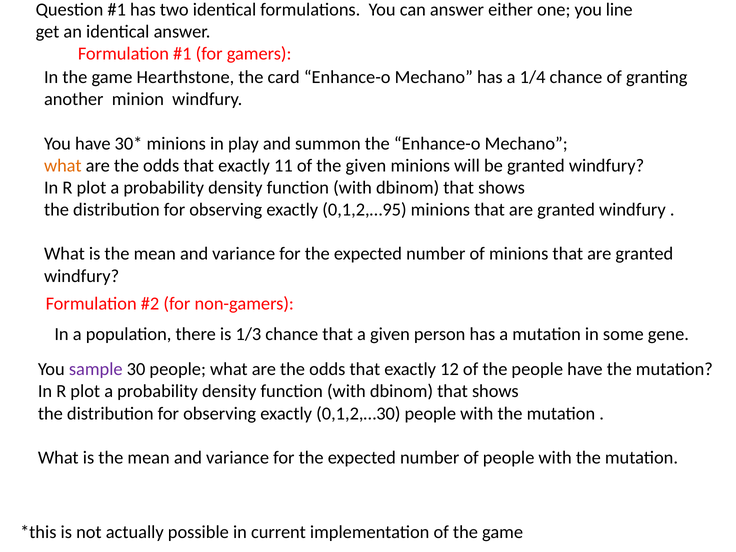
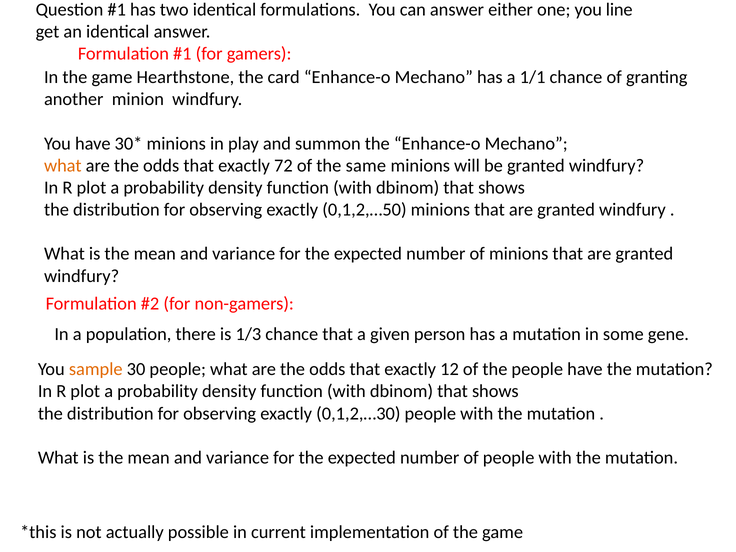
1/4: 1/4 -> 1/1
11: 11 -> 72
the given: given -> same
0,1,2,…95: 0,1,2,…95 -> 0,1,2,…50
sample colour: purple -> orange
